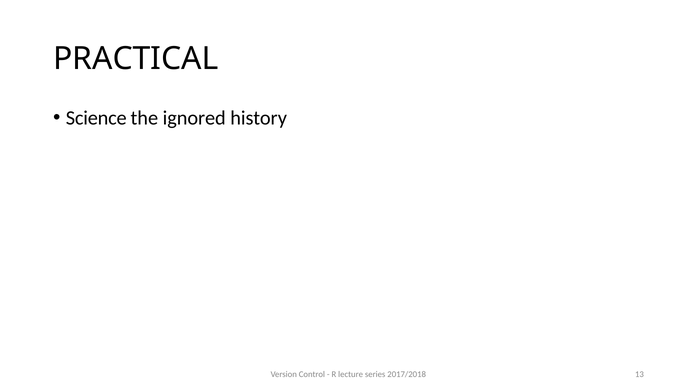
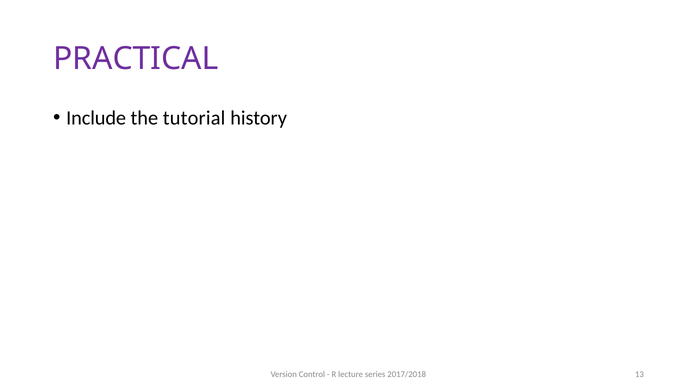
PRACTICAL colour: black -> purple
Science: Science -> Include
ignored: ignored -> tutorial
